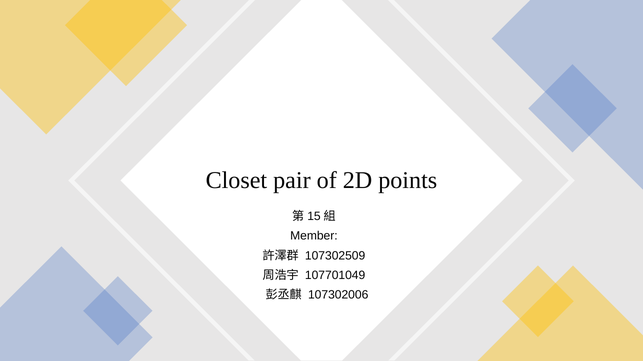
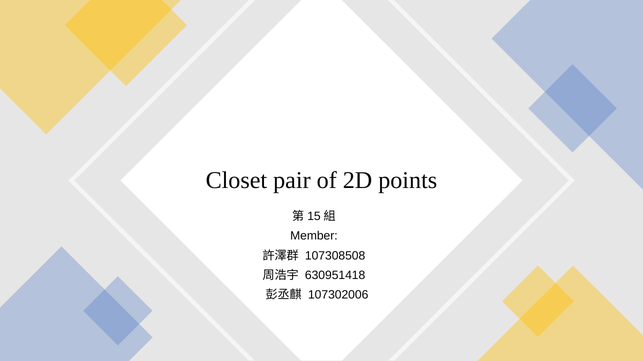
107302509: 107302509 -> 107308508
107701049: 107701049 -> 630951418
